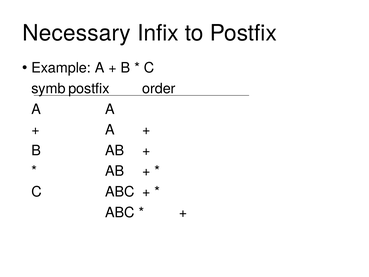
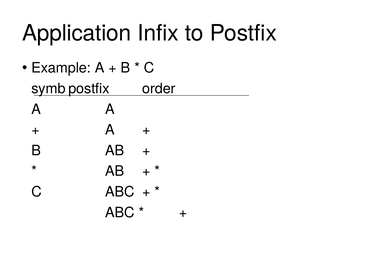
Necessary: Necessary -> Application
